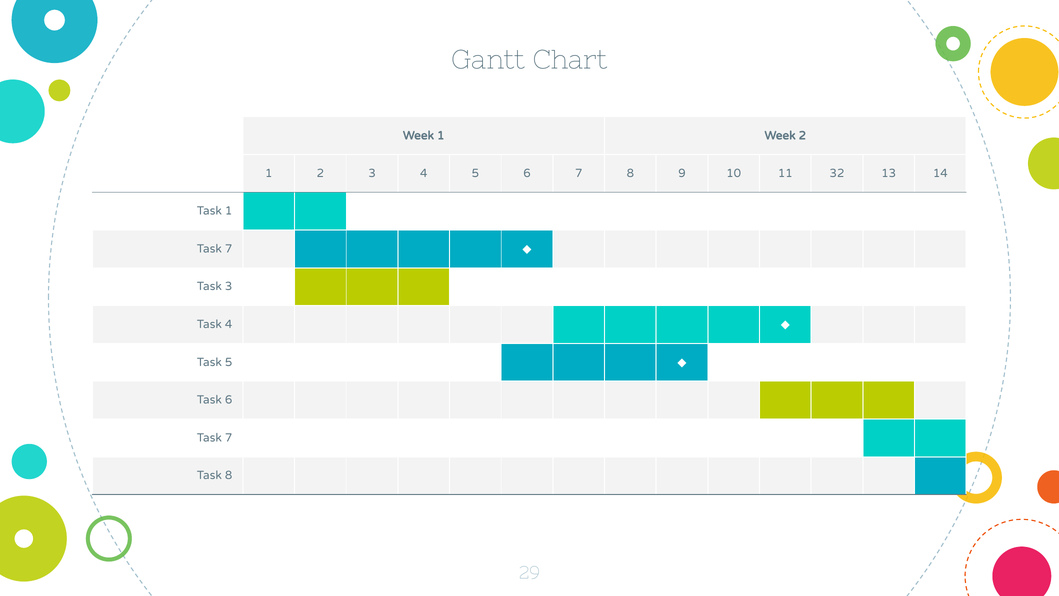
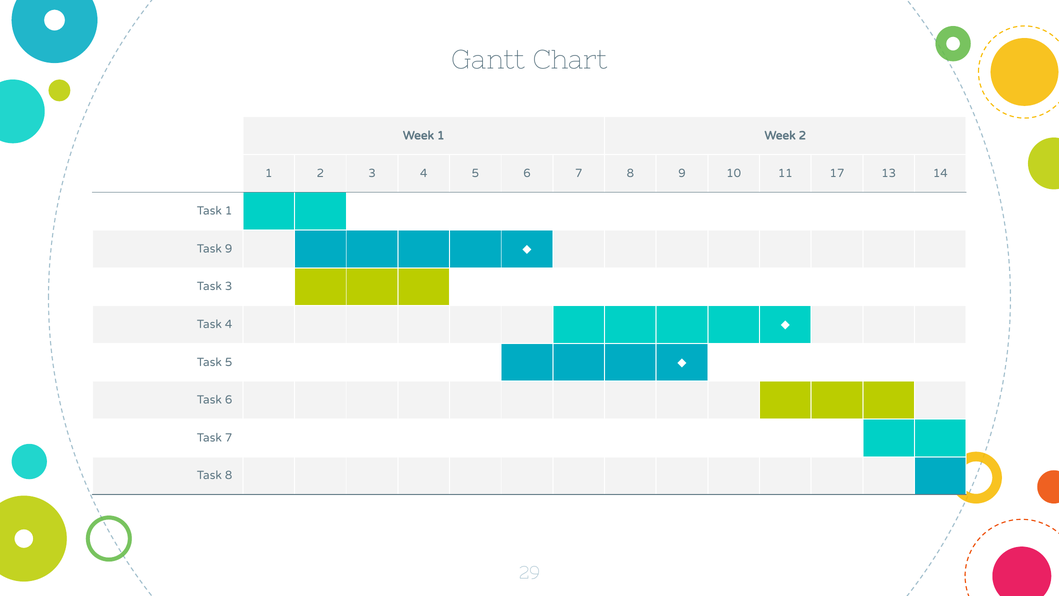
32: 32 -> 17
7 at (229, 249): 7 -> 9
